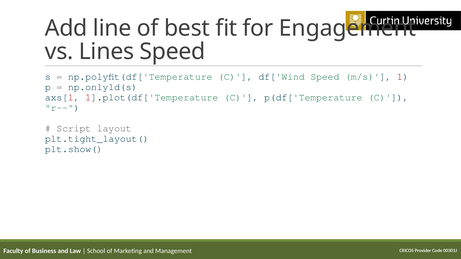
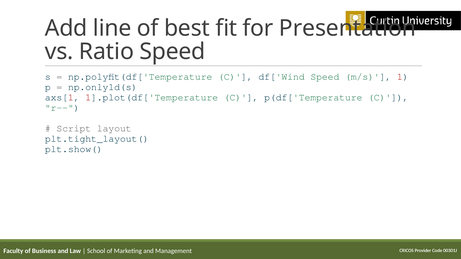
Engagement: Engagement -> Presentation
Lines: Lines -> Ratio
